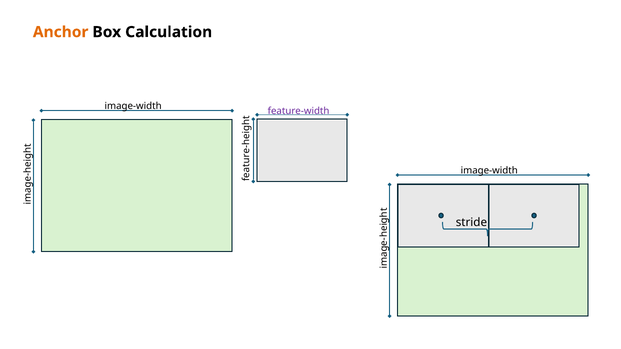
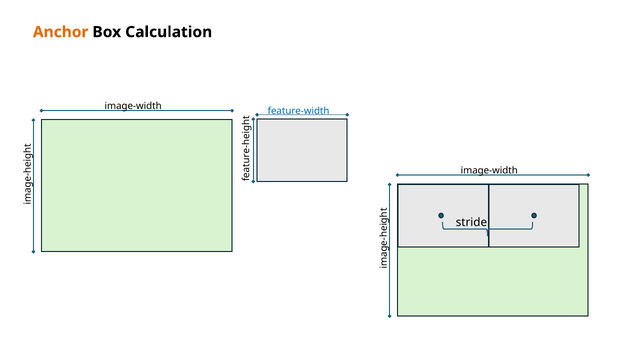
feature-width colour: purple -> blue
